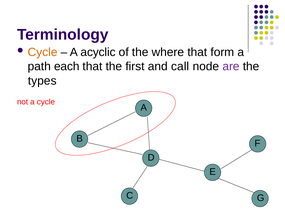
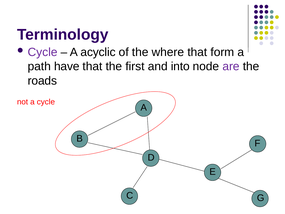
Cycle at (43, 52) colour: orange -> purple
each: each -> have
call: call -> into
types: types -> roads
